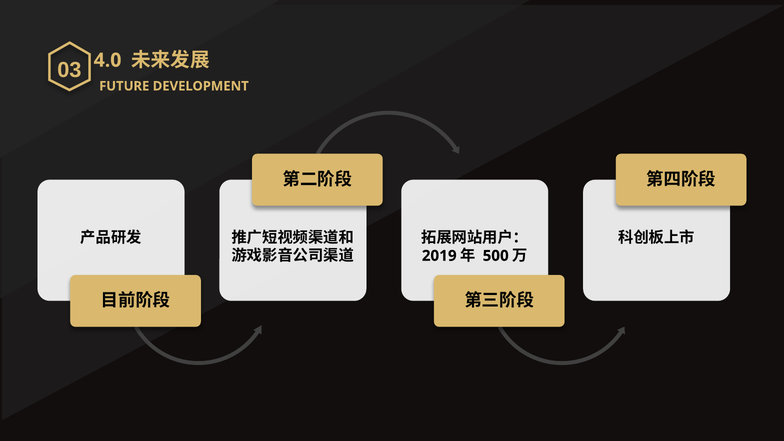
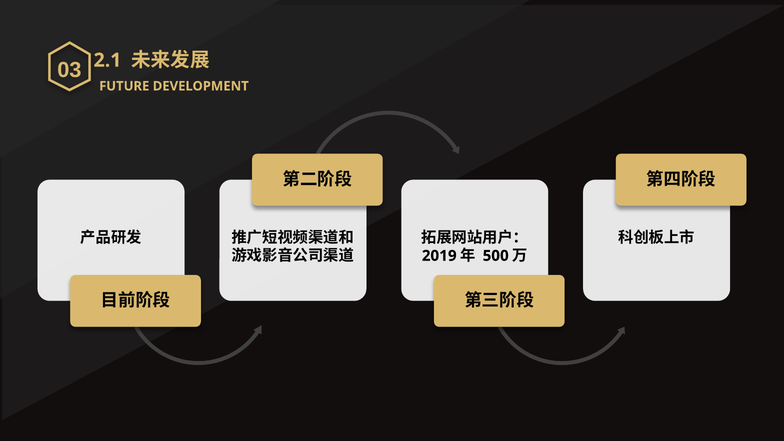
4.0: 4.0 -> 2.1
